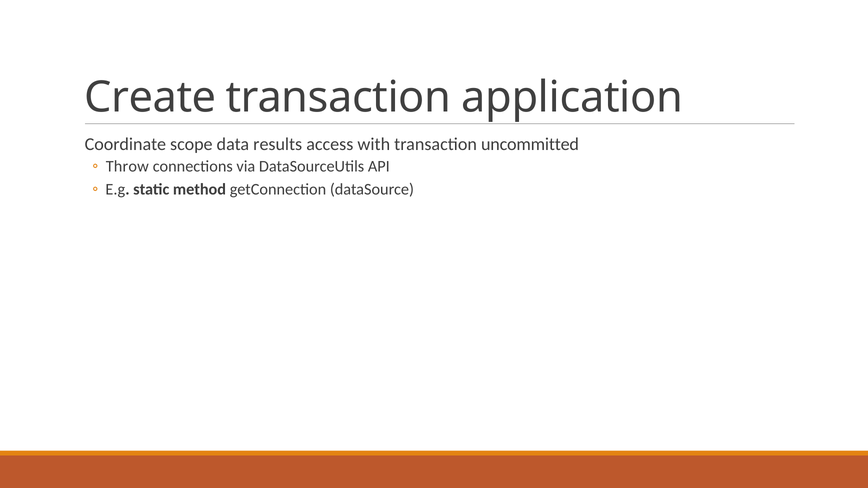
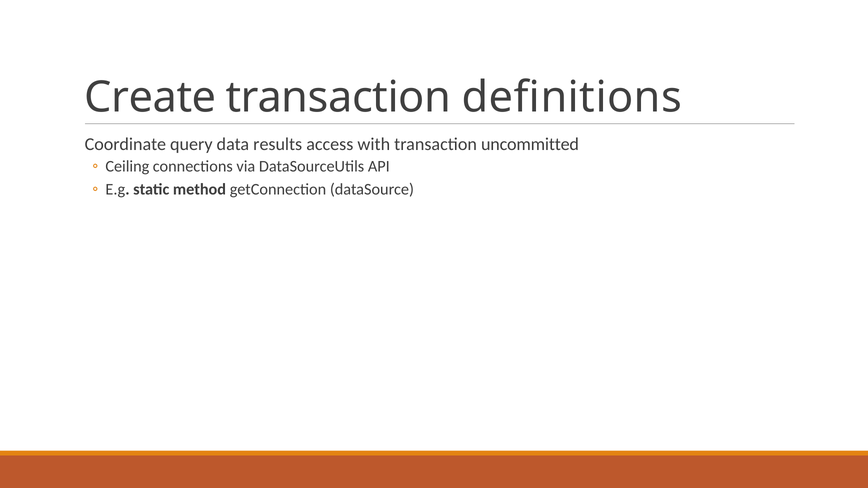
application: application -> definitions
scope: scope -> query
Throw: Throw -> Ceiling
